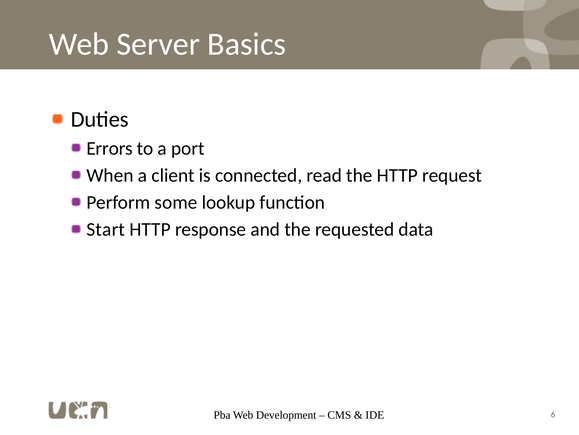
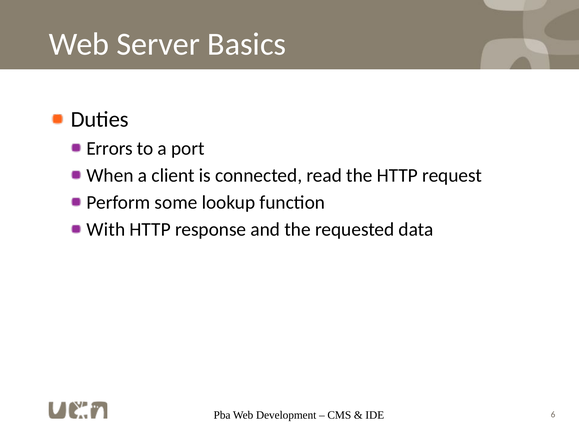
Start: Start -> With
